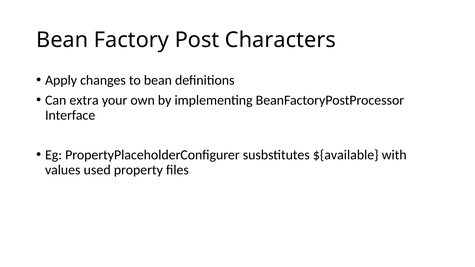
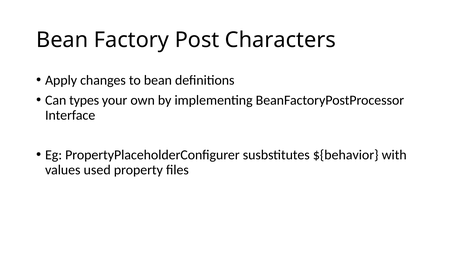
extra: extra -> types
${available: ${available -> ${behavior
